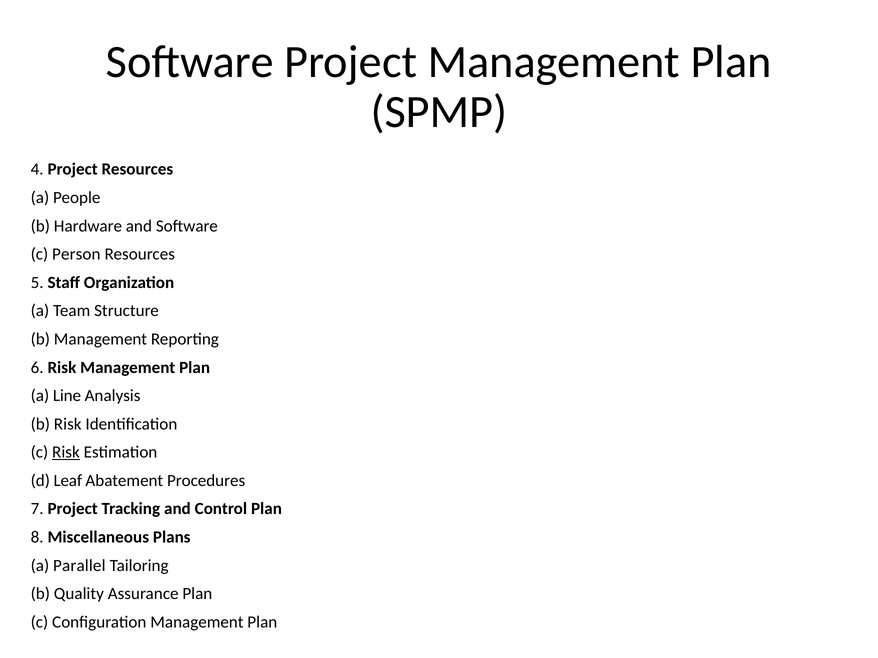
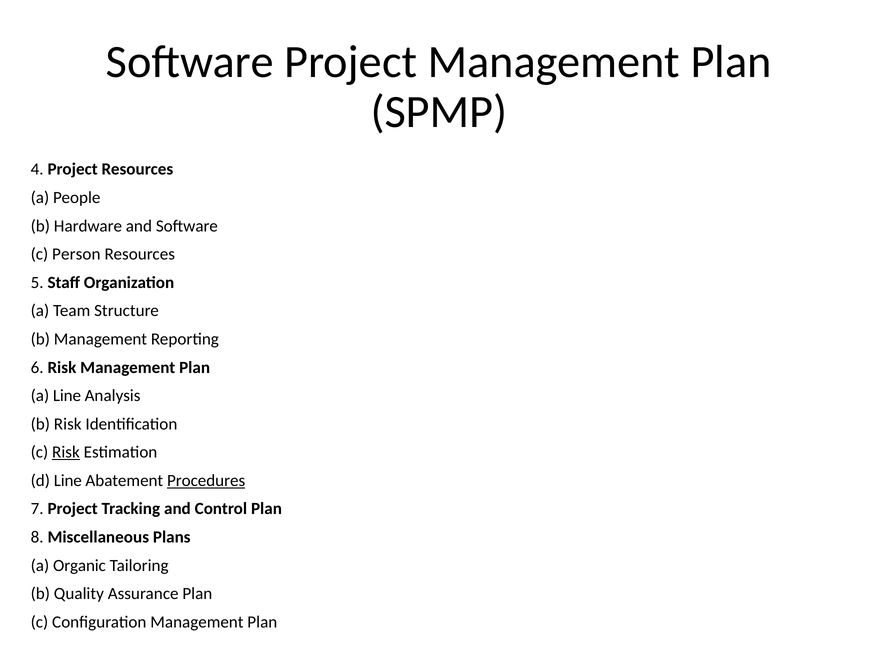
d Leaf: Leaf -> Line
Procedures underline: none -> present
Parallel: Parallel -> Organic
